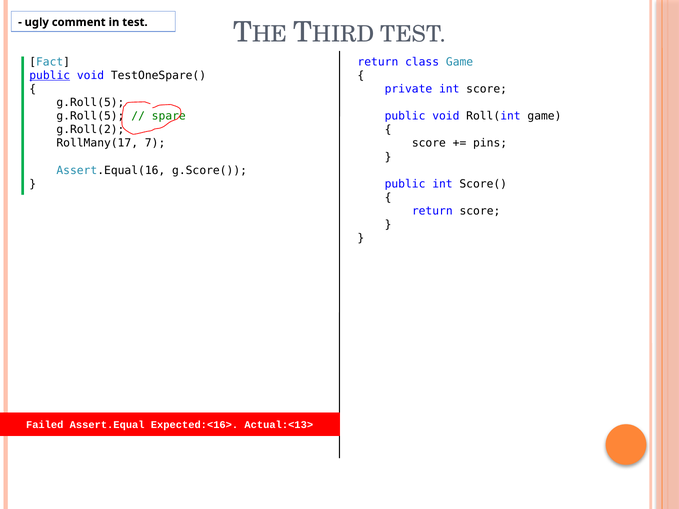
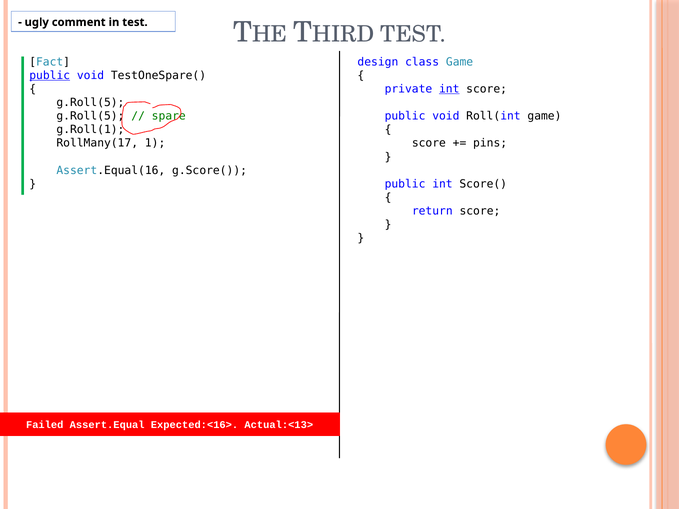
return at (378, 62): return -> design
int at (449, 89) underline: none -> present
g.Roll(2: g.Roll(2 -> g.Roll(1
7: 7 -> 1
